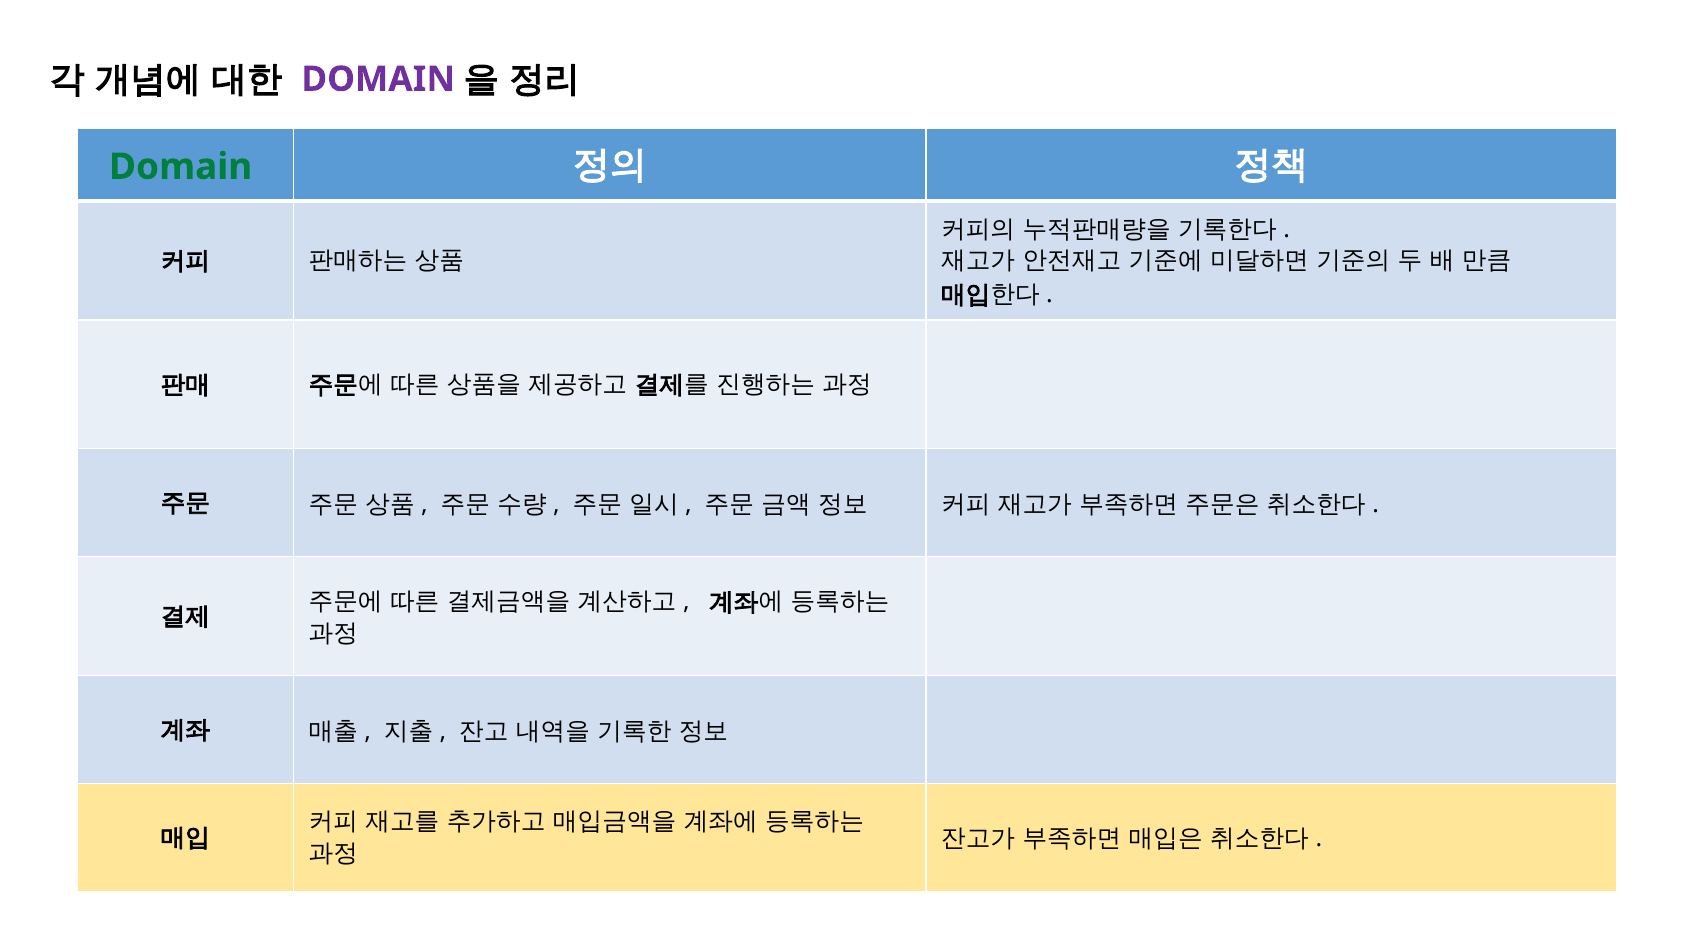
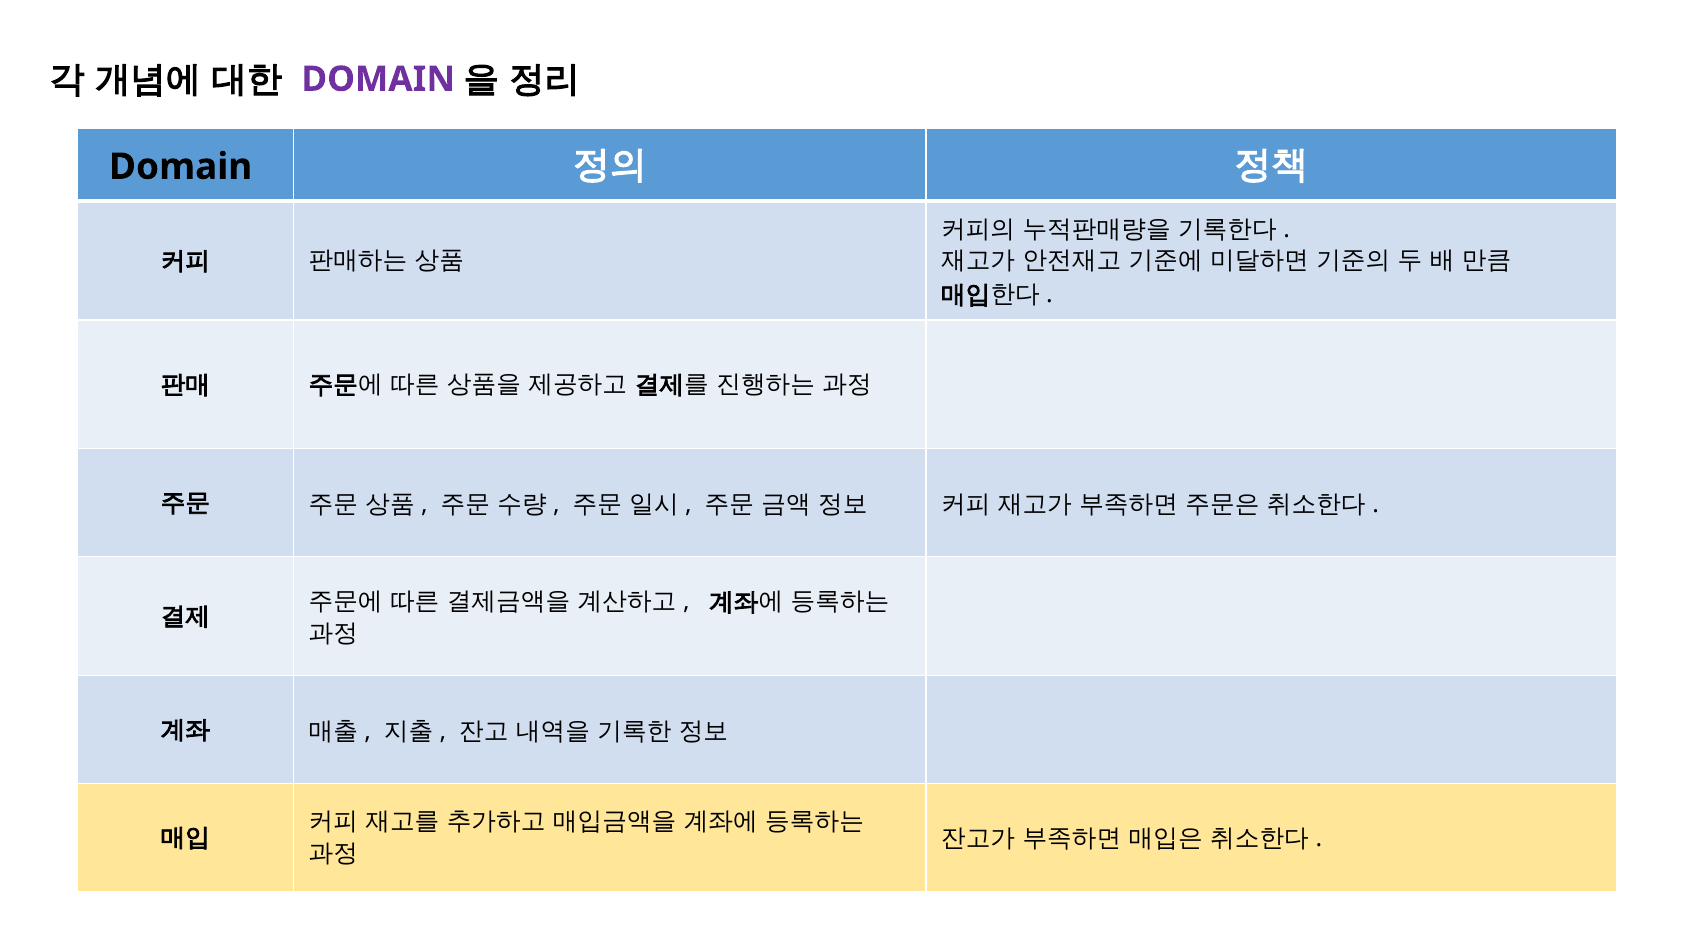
Domain at (181, 167) colour: green -> black
